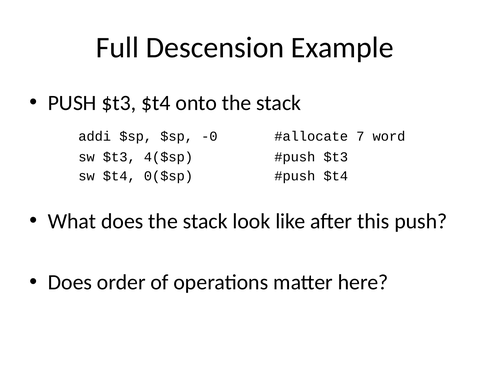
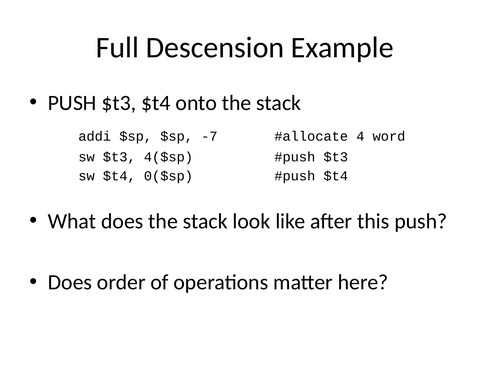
-0: -0 -> -7
7: 7 -> 4
